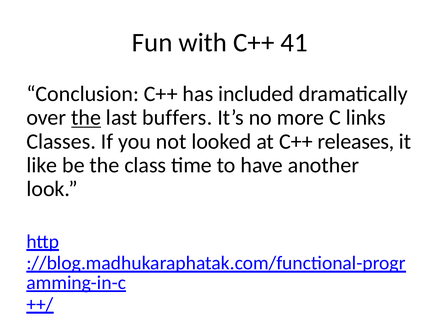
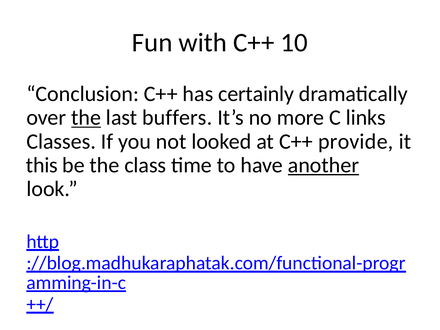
41: 41 -> 10
included: included -> certainly
releases: releases -> provide
like: like -> this
another underline: none -> present
